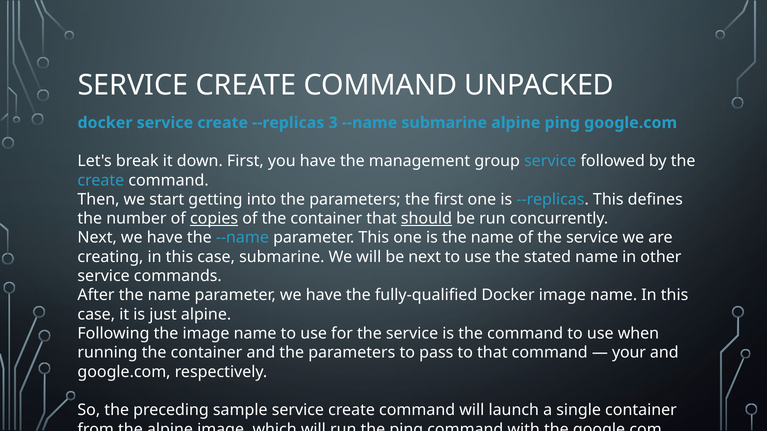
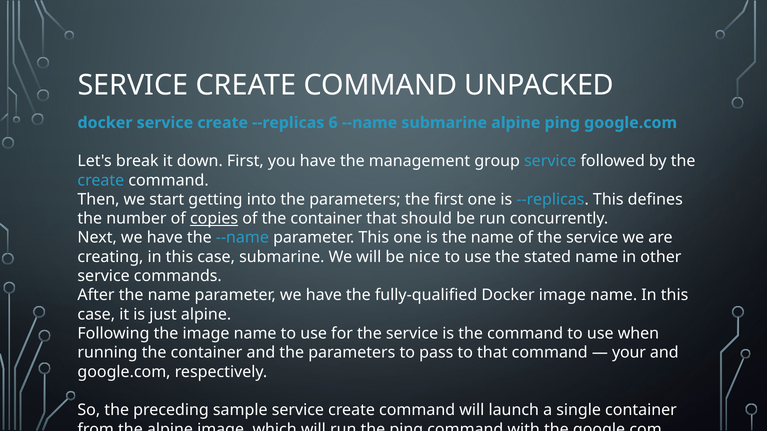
3: 3 -> 6
should underline: present -> none
be next: next -> nice
